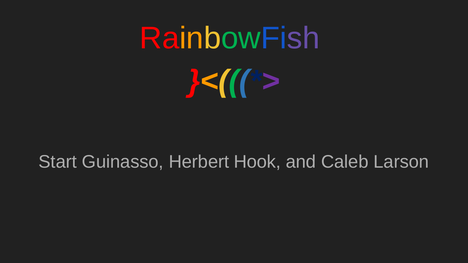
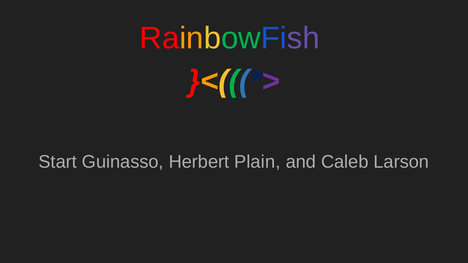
Hook: Hook -> Plain
